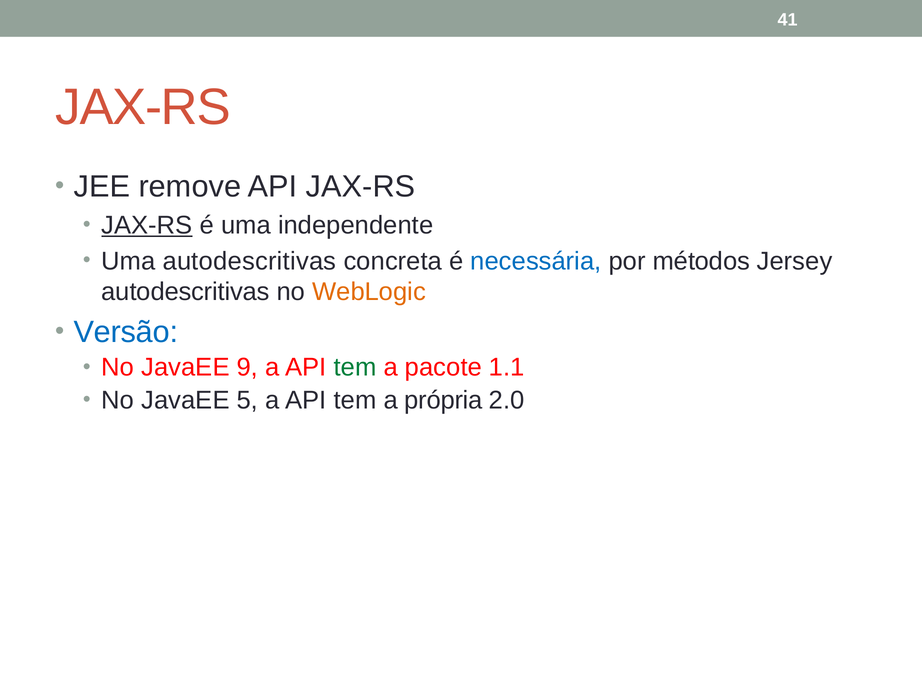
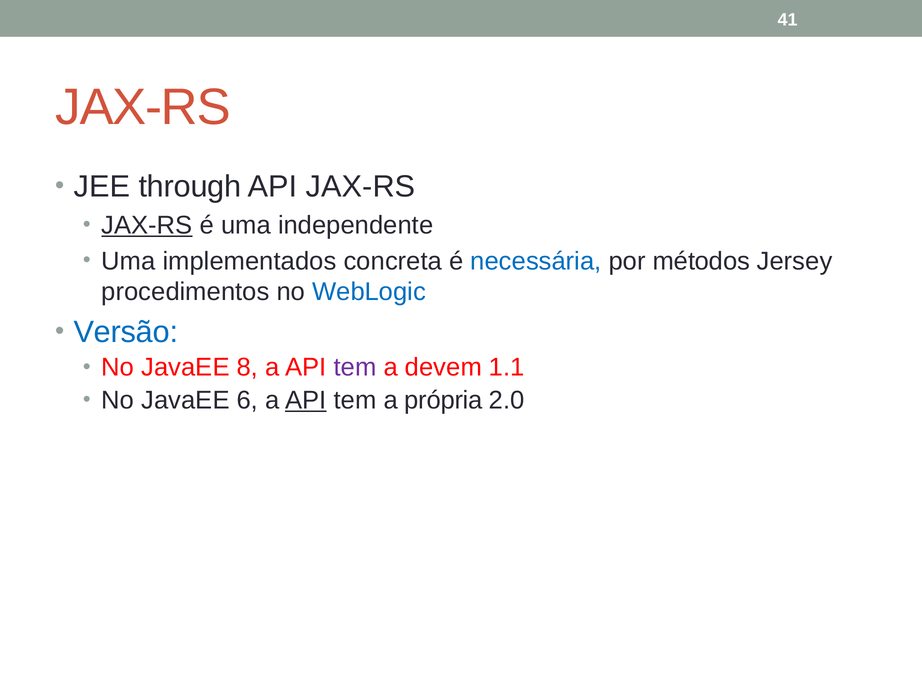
remove: remove -> through
Uma autodescritivas: autodescritivas -> implementados
autodescritivas at (186, 292): autodescritivas -> procedimentos
WebLogic colour: orange -> blue
9: 9 -> 8
tem at (355, 367) colour: green -> purple
pacote: pacote -> devem
5: 5 -> 6
API at (306, 400) underline: none -> present
